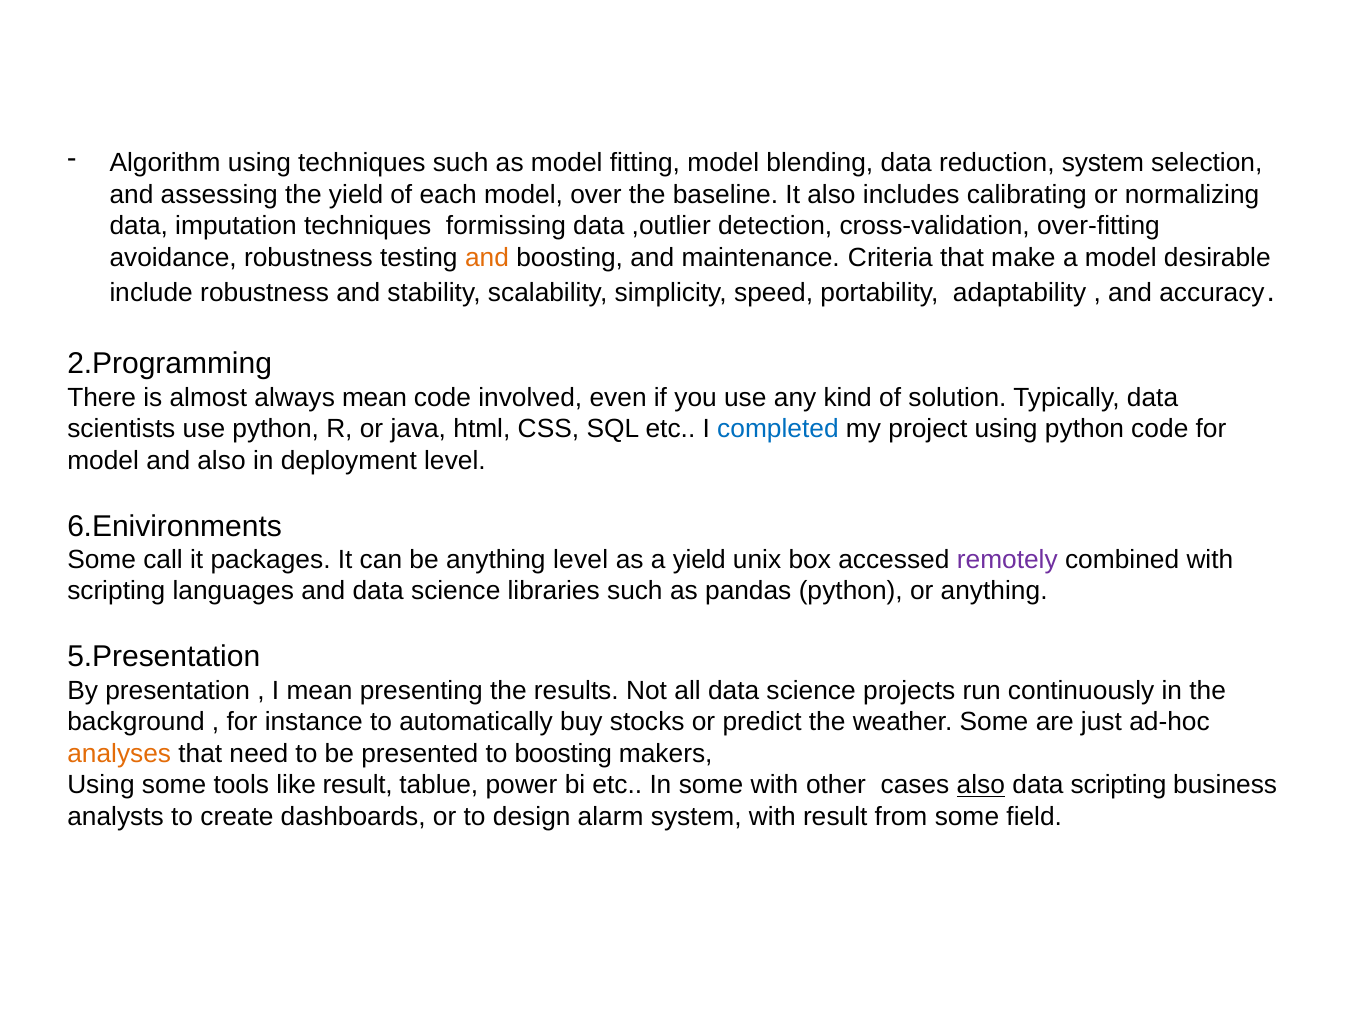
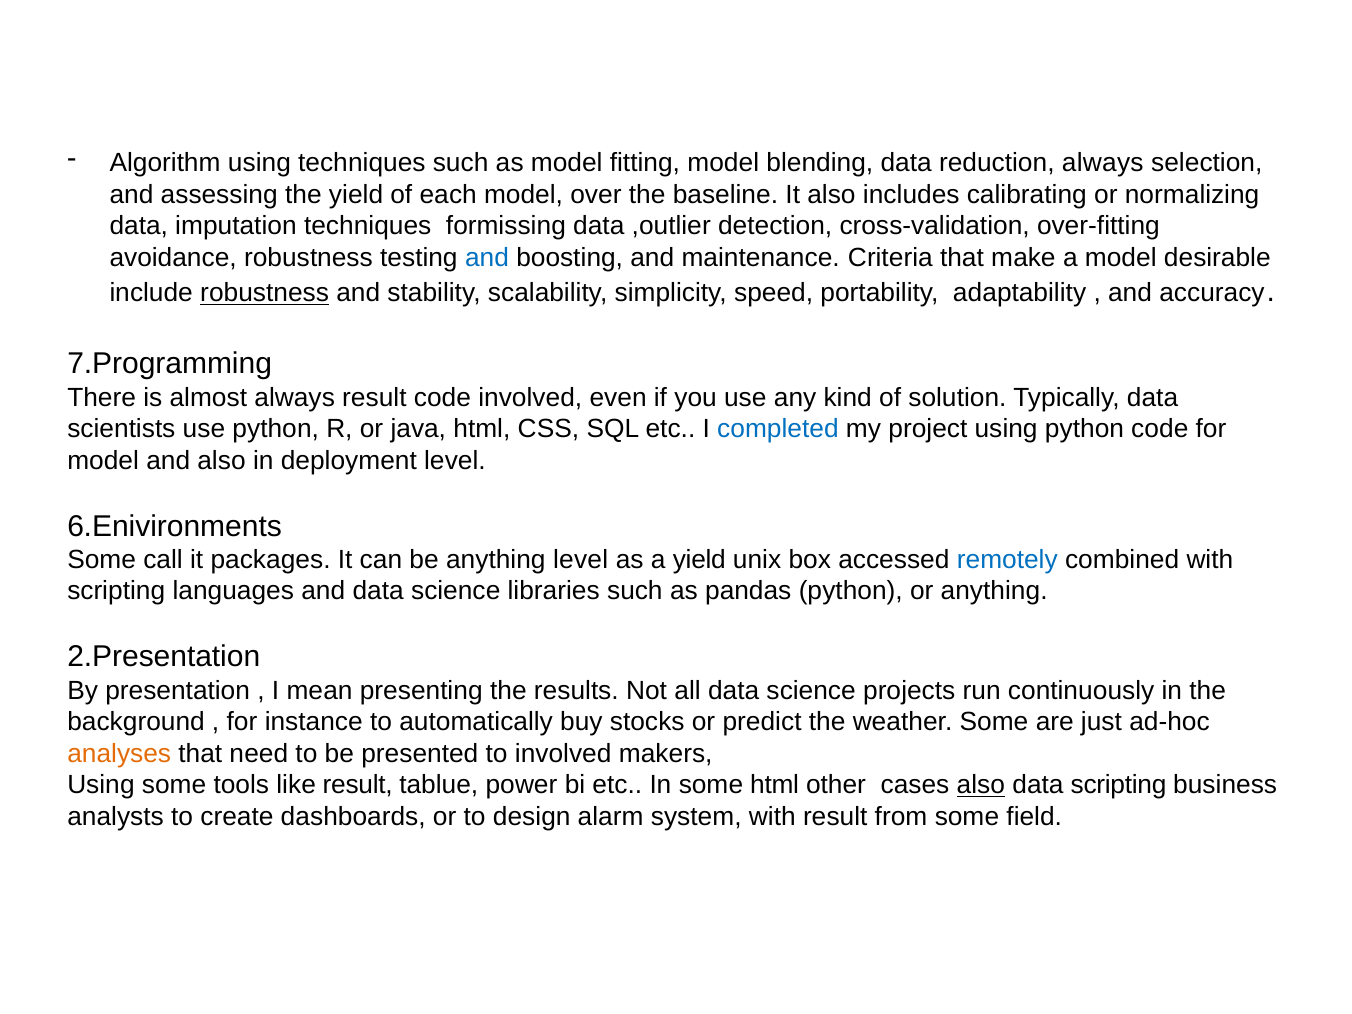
reduction system: system -> always
and at (487, 258) colour: orange -> blue
robustness at (265, 293) underline: none -> present
2.Programming: 2.Programming -> 7.Programming
always mean: mean -> result
remotely colour: purple -> blue
5.Presentation: 5.Presentation -> 2.Presentation
to boosting: boosting -> involved
some with: with -> html
